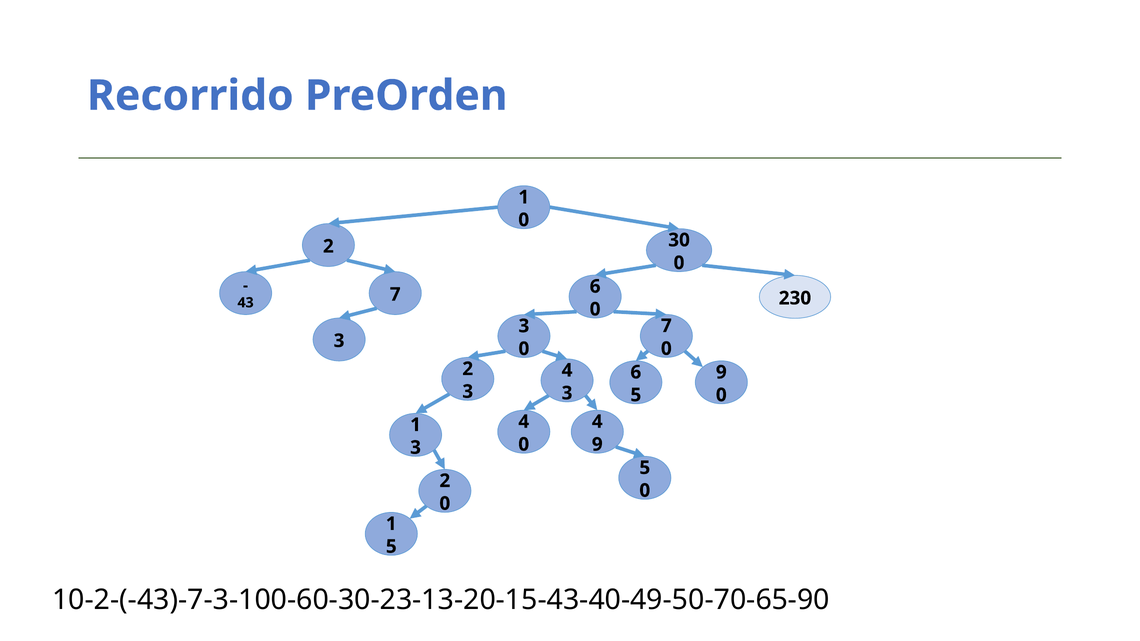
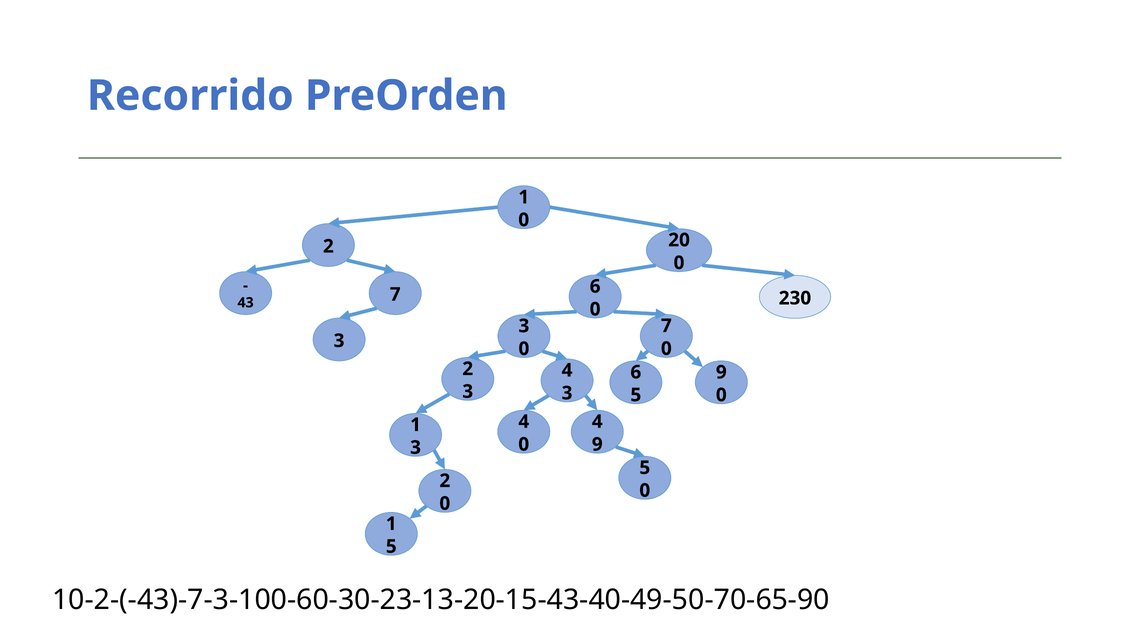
30: 30 -> 20
